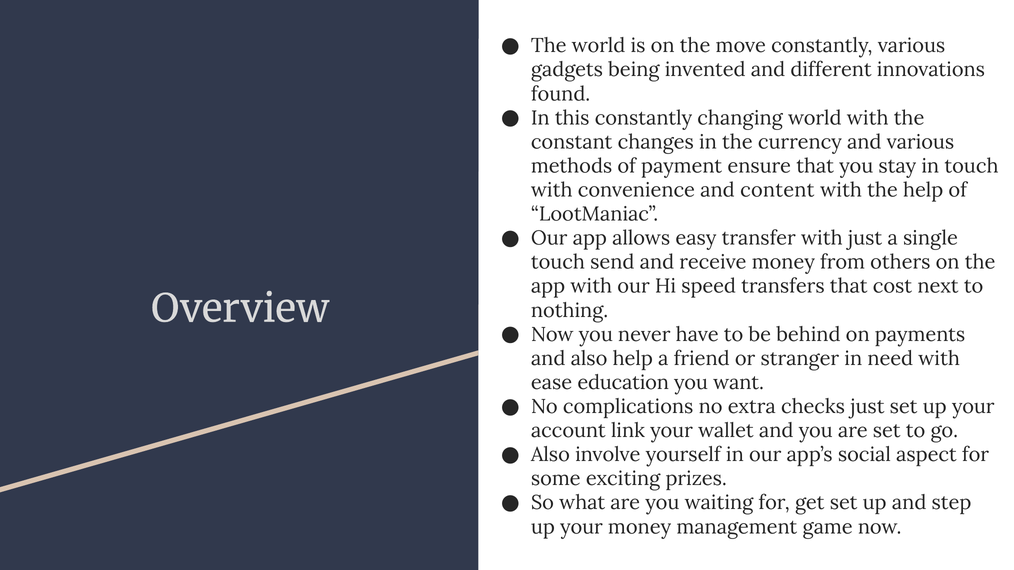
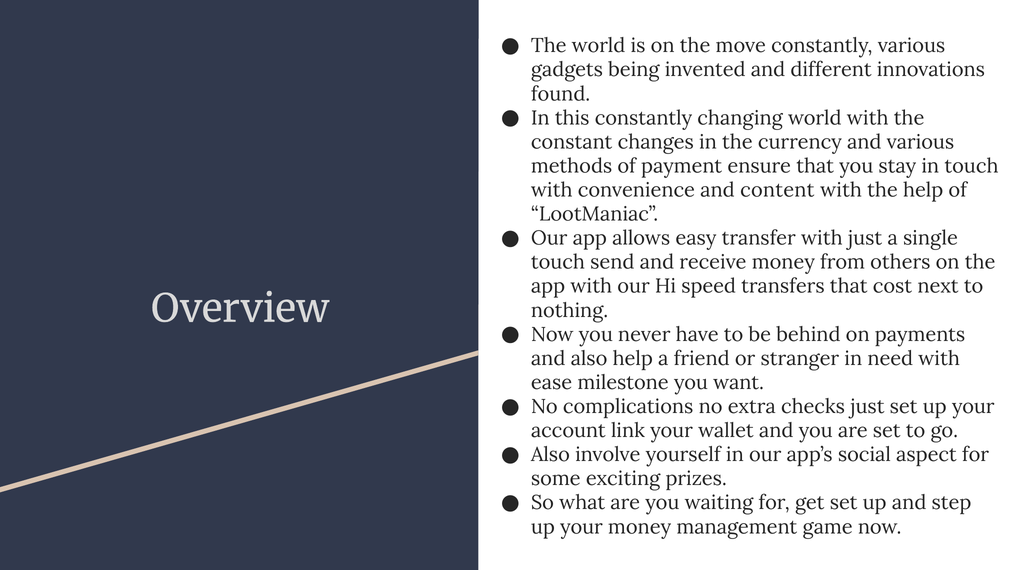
education: education -> milestone
